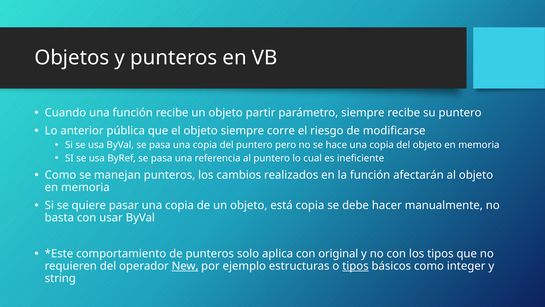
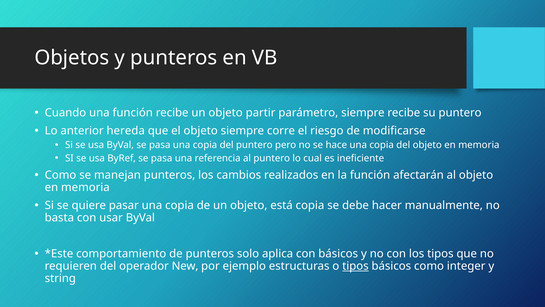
pública: pública -> hereda
con original: original -> básicos
New underline: present -> none
